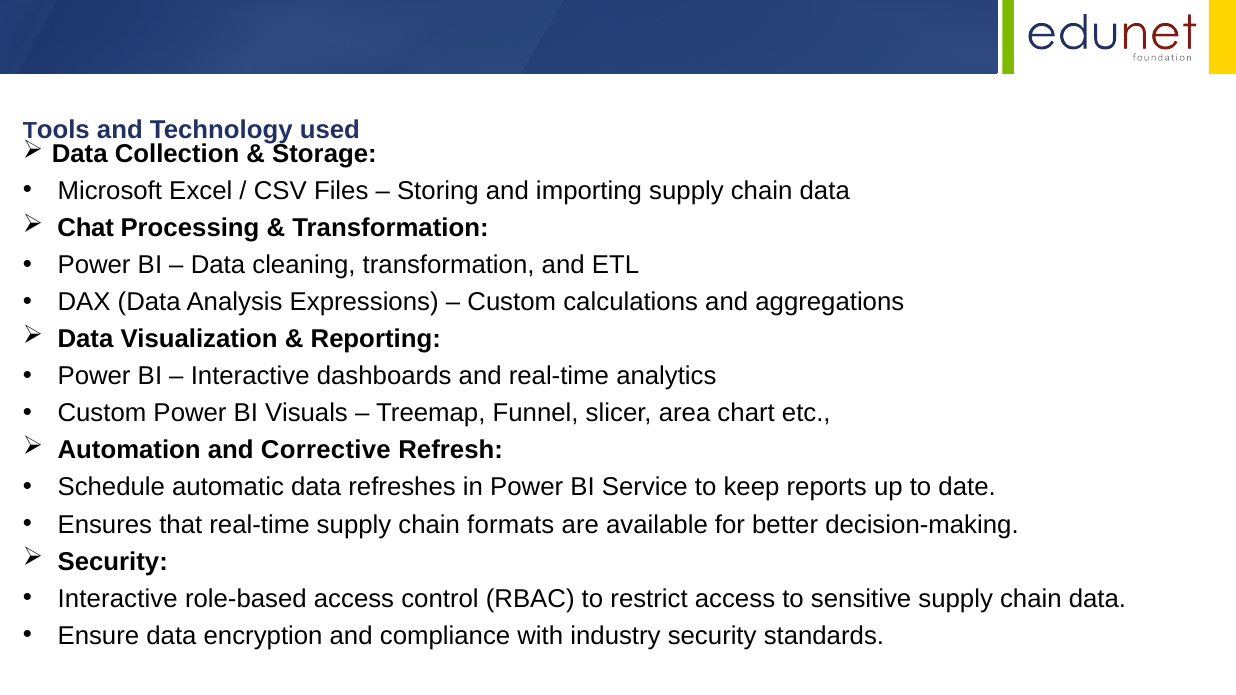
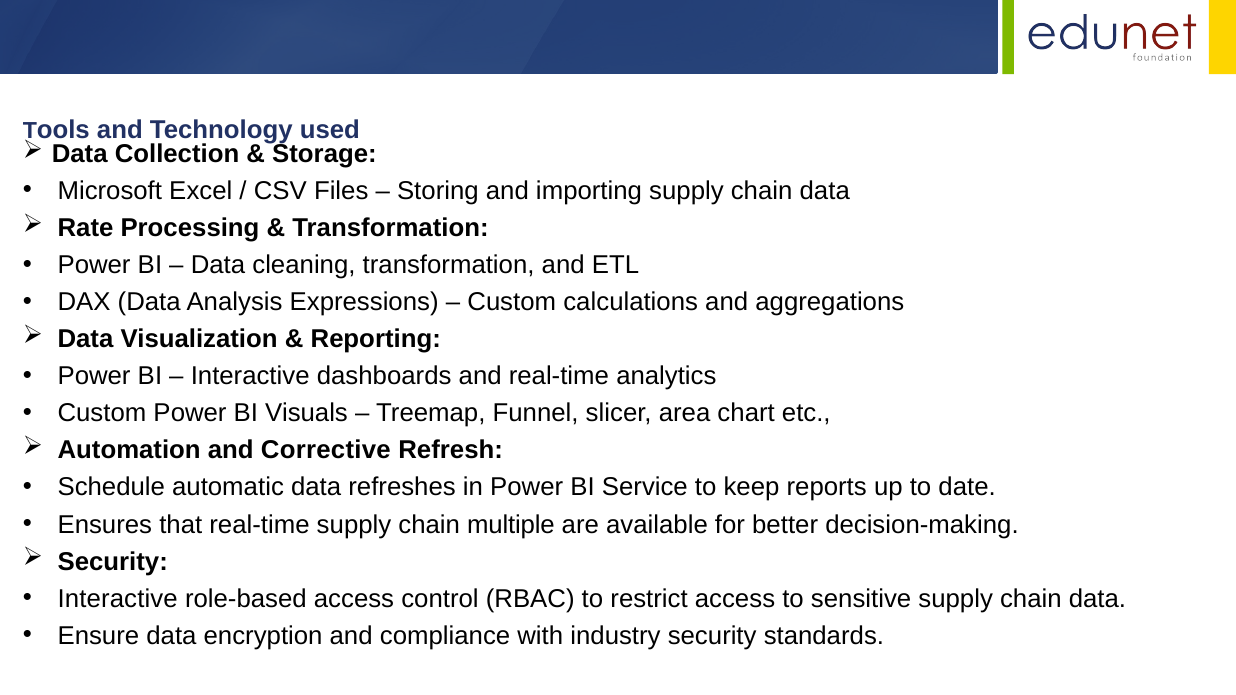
Chat: Chat -> Rate
formats: formats -> multiple
